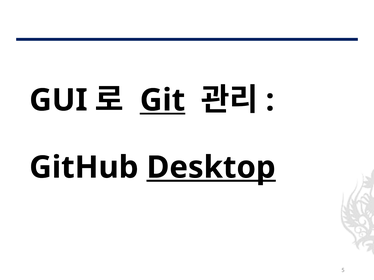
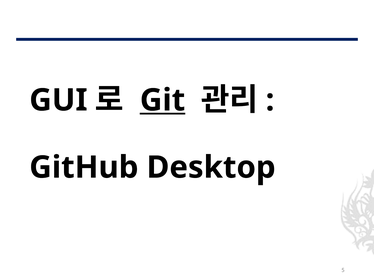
Desktop underline: present -> none
